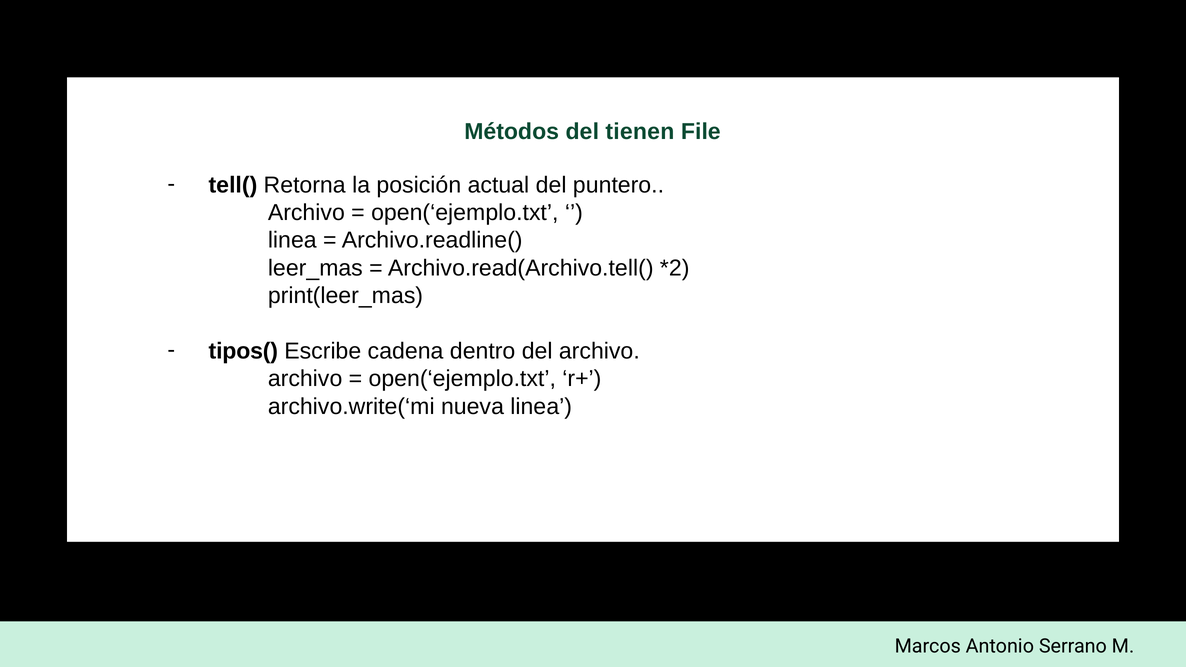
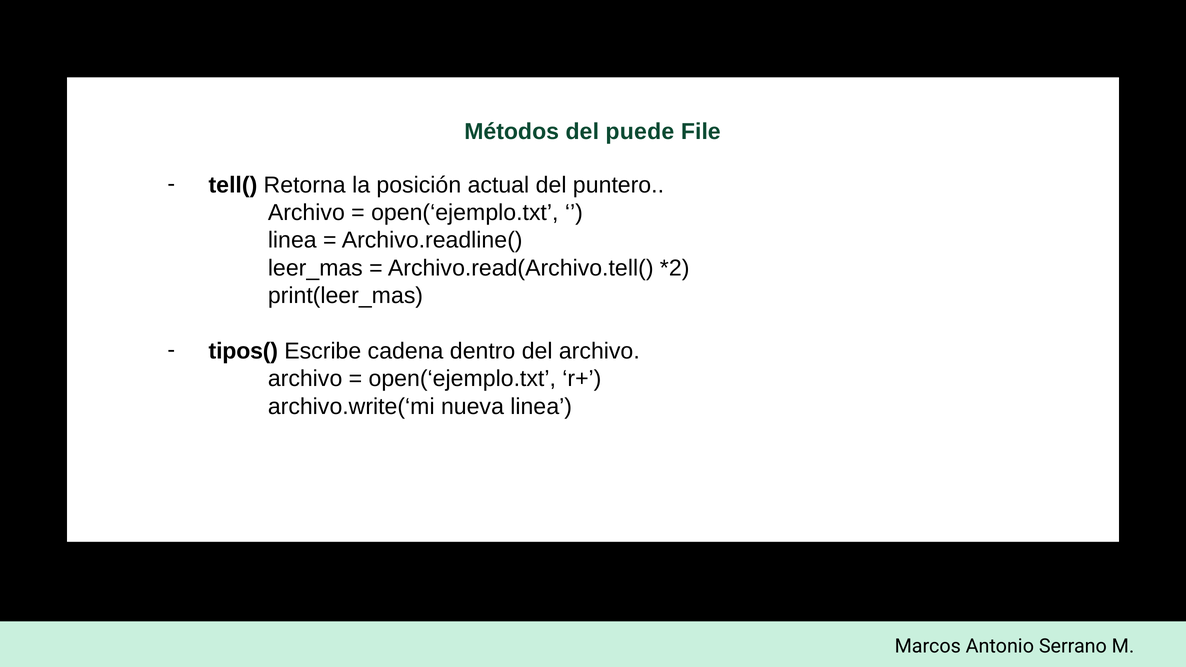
tienen: tienen -> puede
